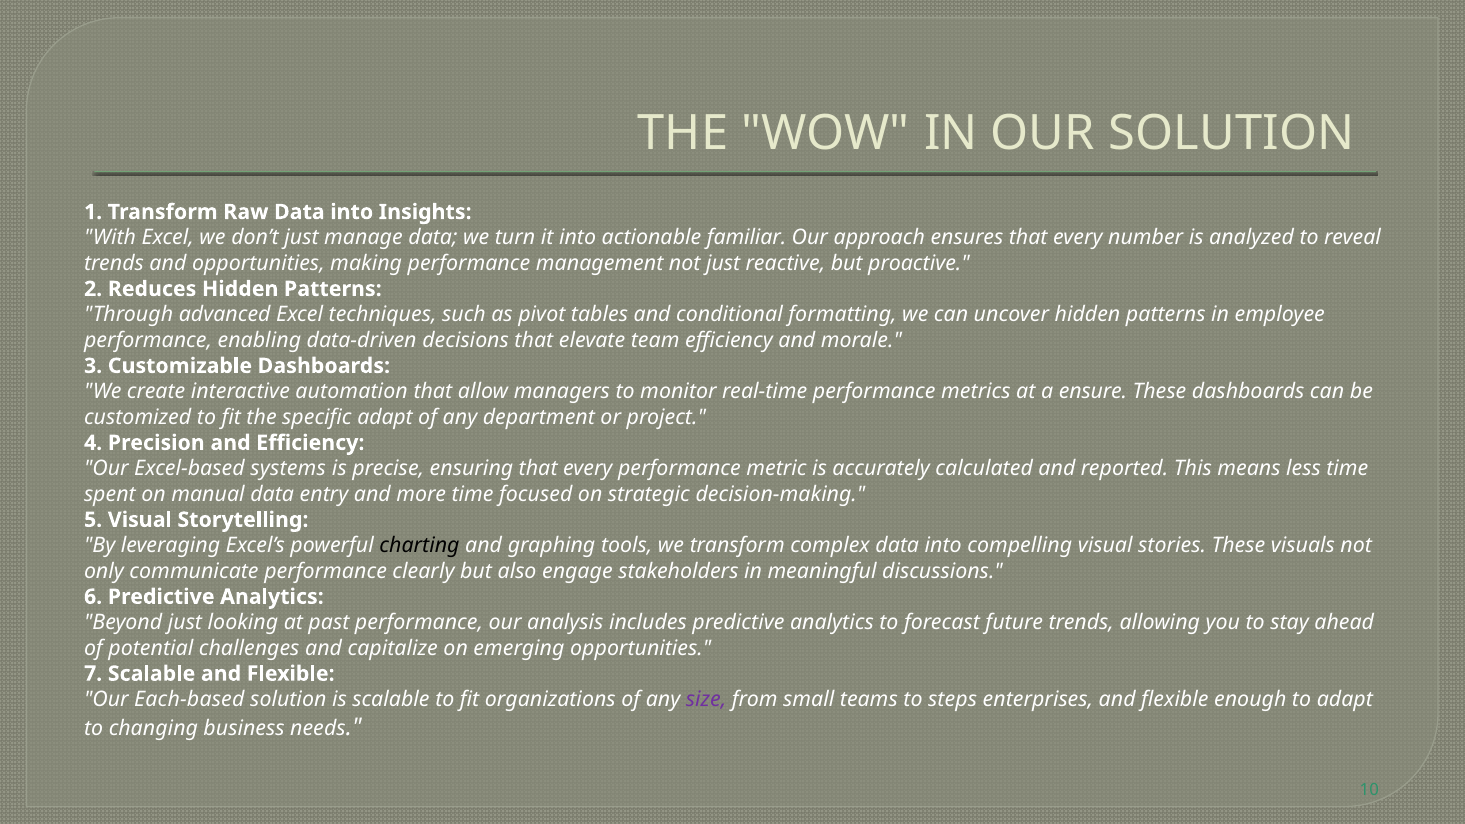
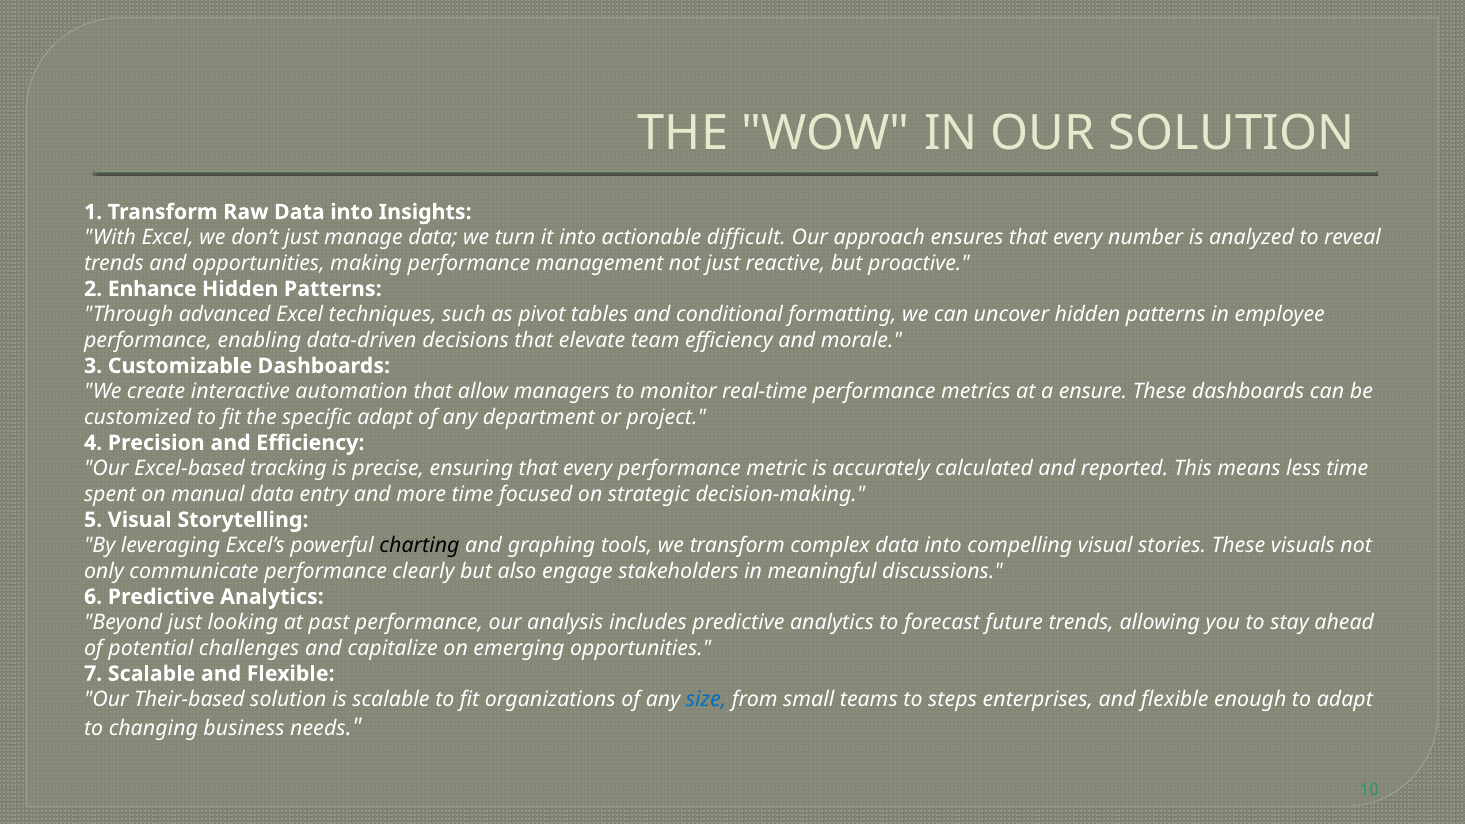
familiar: familiar -> difficult
Reduces: Reduces -> Enhance
systems: systems -> tracking
Each-based: Each-based -> Their-based
size colour: purple -> blue
